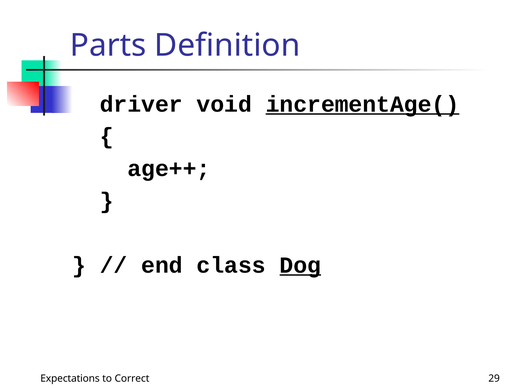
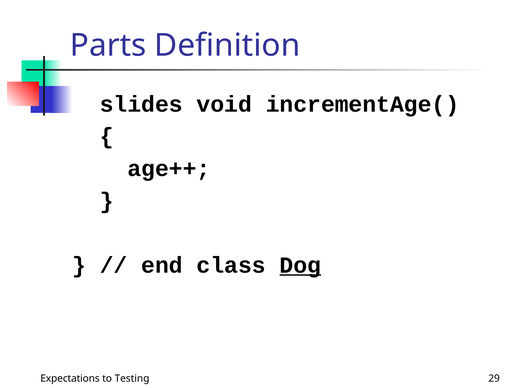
driver: driver -> slides
incrementAge( underline: present -> none
Correct: Correct -> Testing
